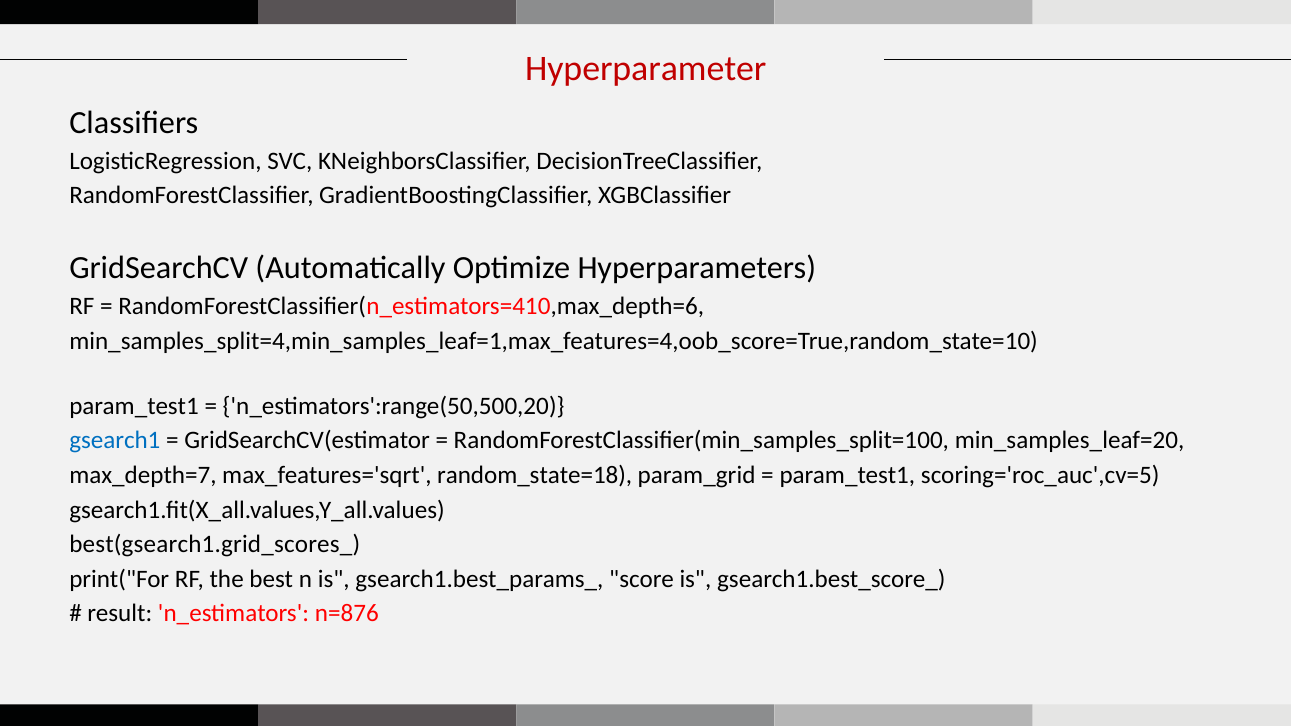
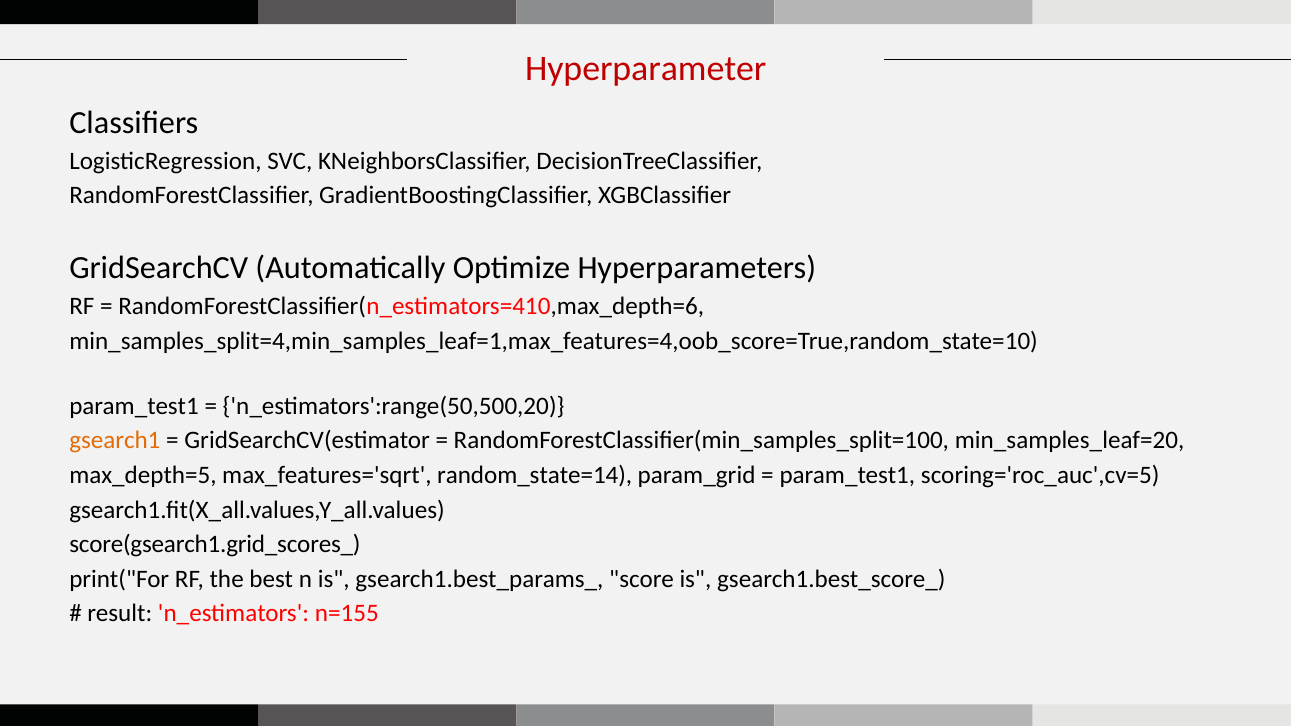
gsearch1 colour: blue -> orange
max_depth=7: max_depth=7 -> max_depth=5
random_state=18: random_state=18 -> random_state=14
best(gsearch1.grid_scores_: best(gsearch1.grid_scores_ -> score(gsearch1.grid_scores_
n=876: n=876 -> n=155
